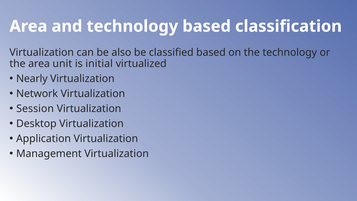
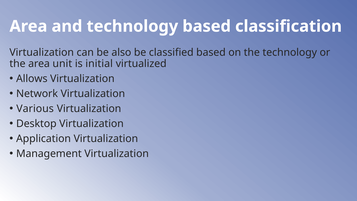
Nearly: Nearly -> Allows
Session: Session -> Various
